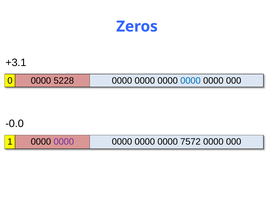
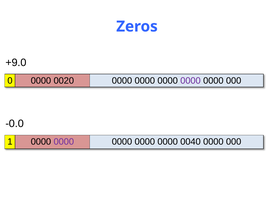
+3.1: +3.1 -> +9.0
5228: 5228 -> 0020
0000 at (190, 80) colour: blue -> purple
7572: 7572 -> 0040
